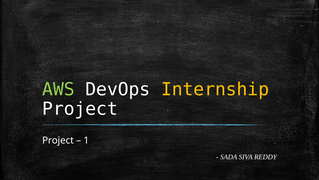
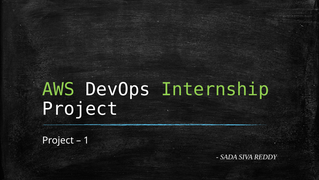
Internship colour: yellow -> light green
